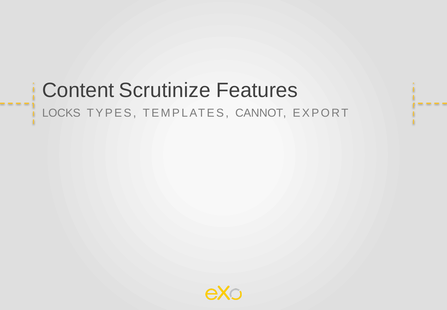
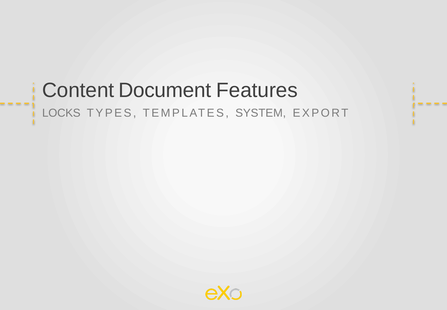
Scrutinize: Scrutinize -> Document
CANNOT: CANNOT -> SYSTEM
